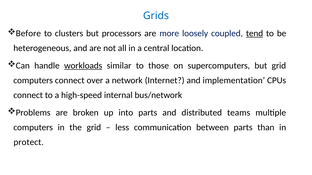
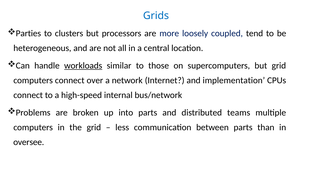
Before: Before -> Parties
tend underline: present -> none
protect: protect -> oversee
